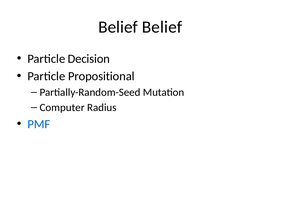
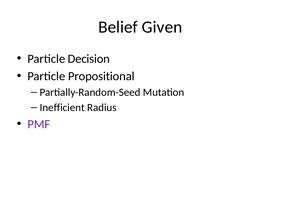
Belief Belief: Belief -> Given
Computer: Computer -> Inefficient
PMF colour: blue -> purple
